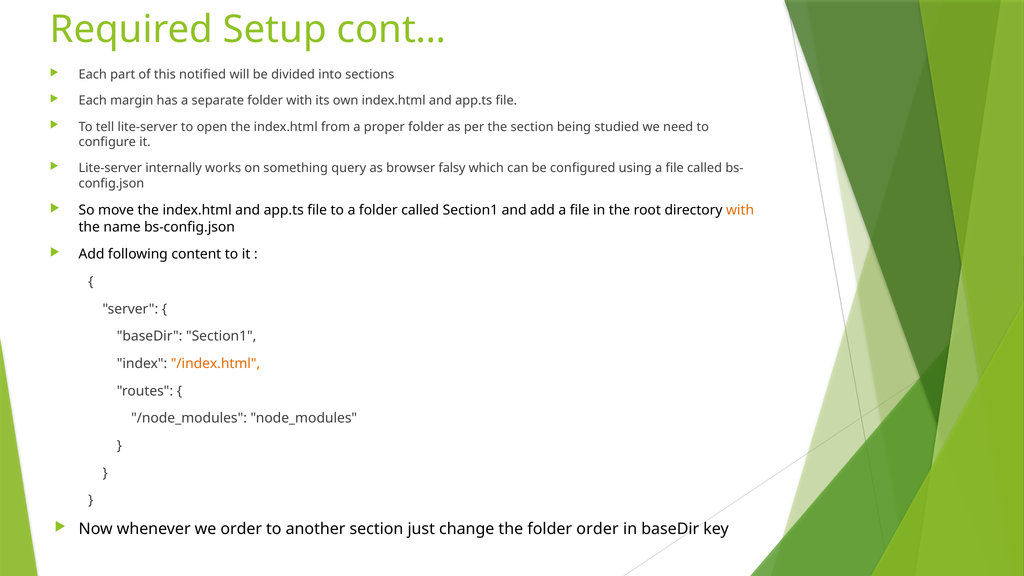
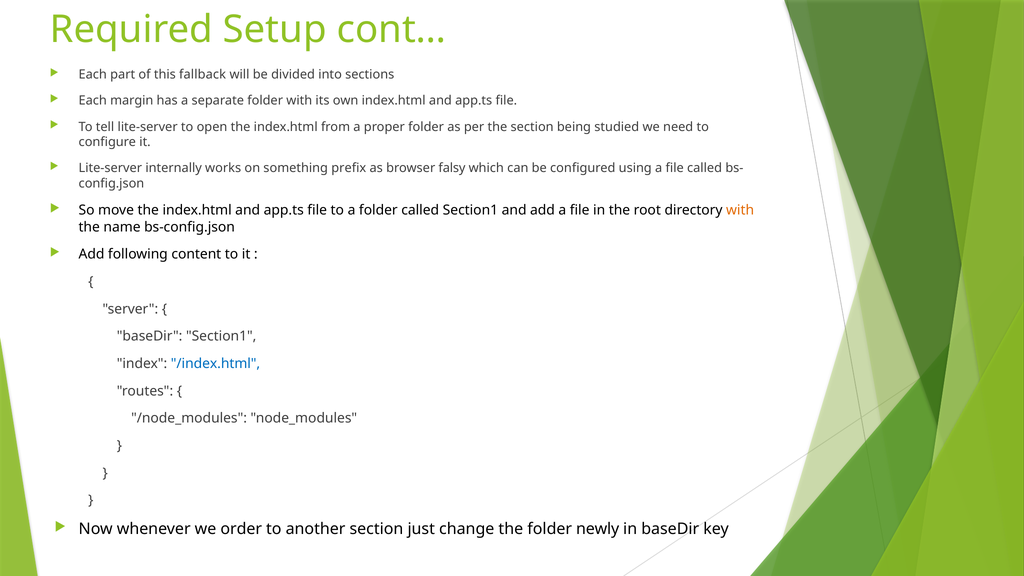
notified: notified -> fallback
query: query -> prefix
/index.html colour: orange -> blue
folder order: order -> newly
